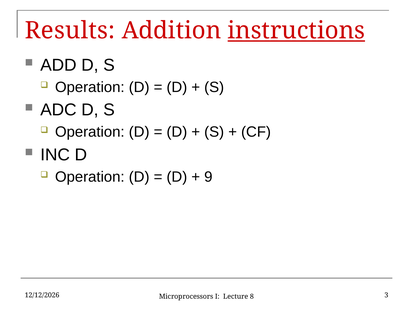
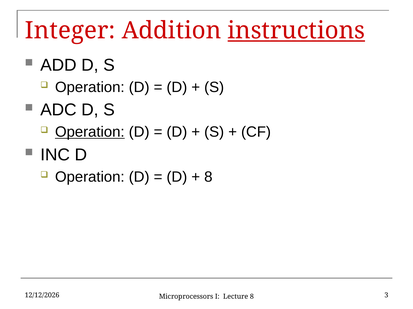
Results: Results -> Integer
Operation at (90, 132) underline: none -> present
9 at (208, 177): 9 -> 8
